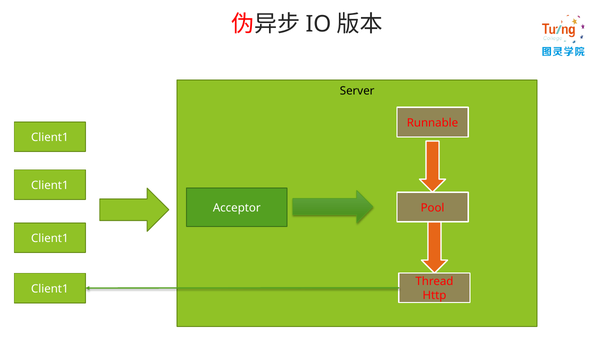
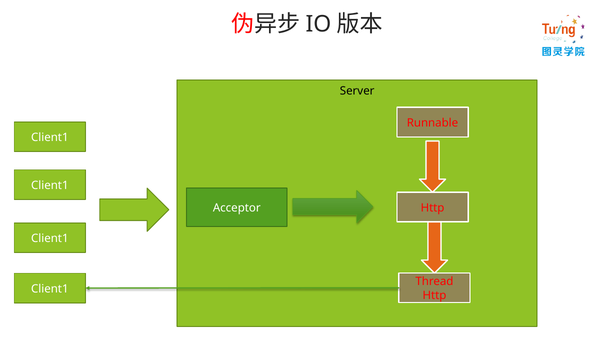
Pool at (433, 208): Pool -> Http
